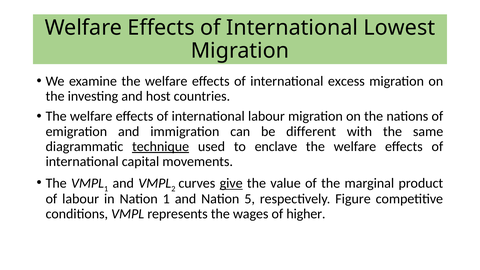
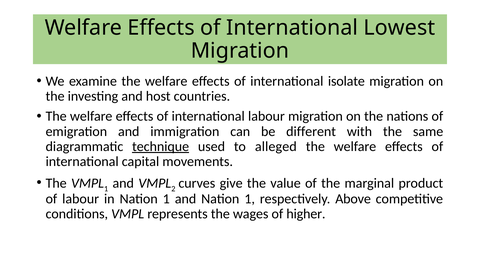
excess: excess -> isolate
enclave: enclave -> alleged
give underline: present -> none
and Nation 5: 5 -> 1
Figure: Figure -> Above
